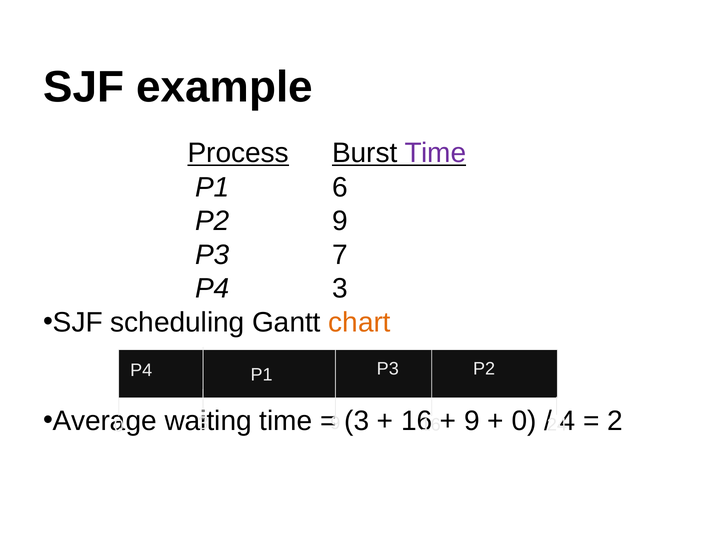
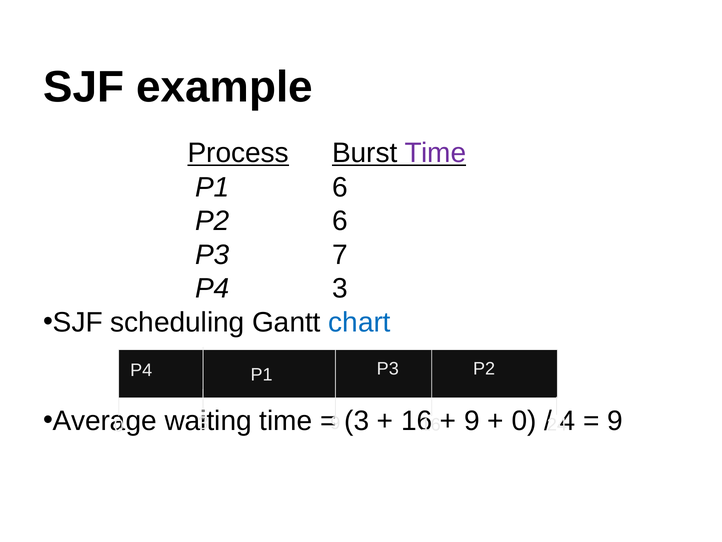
P2 9: 9 -> 6
chart colour: orange -> blue
2 at (615, 421): 2 -> 9
